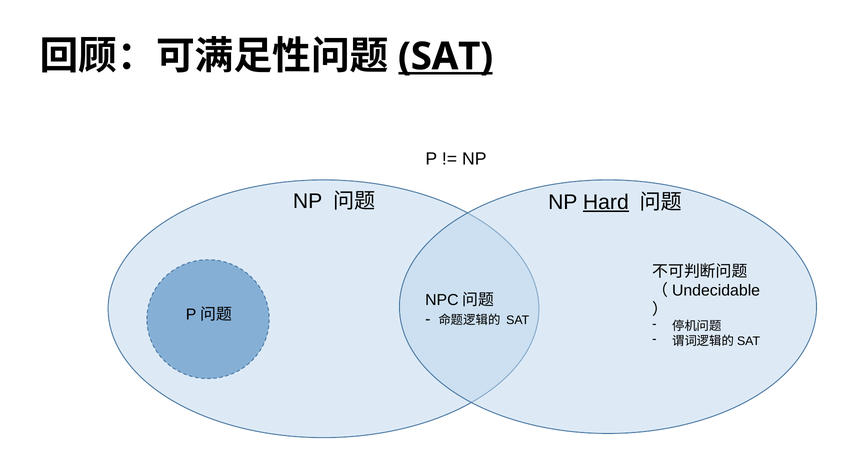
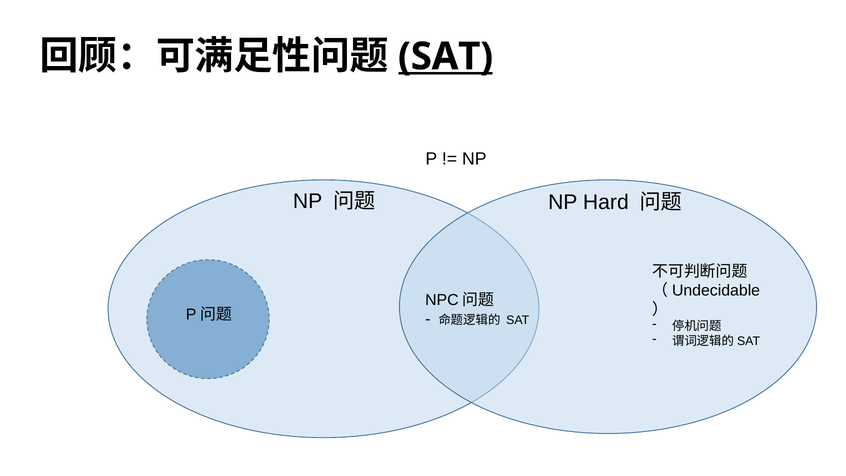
Hard underline: present -> none
